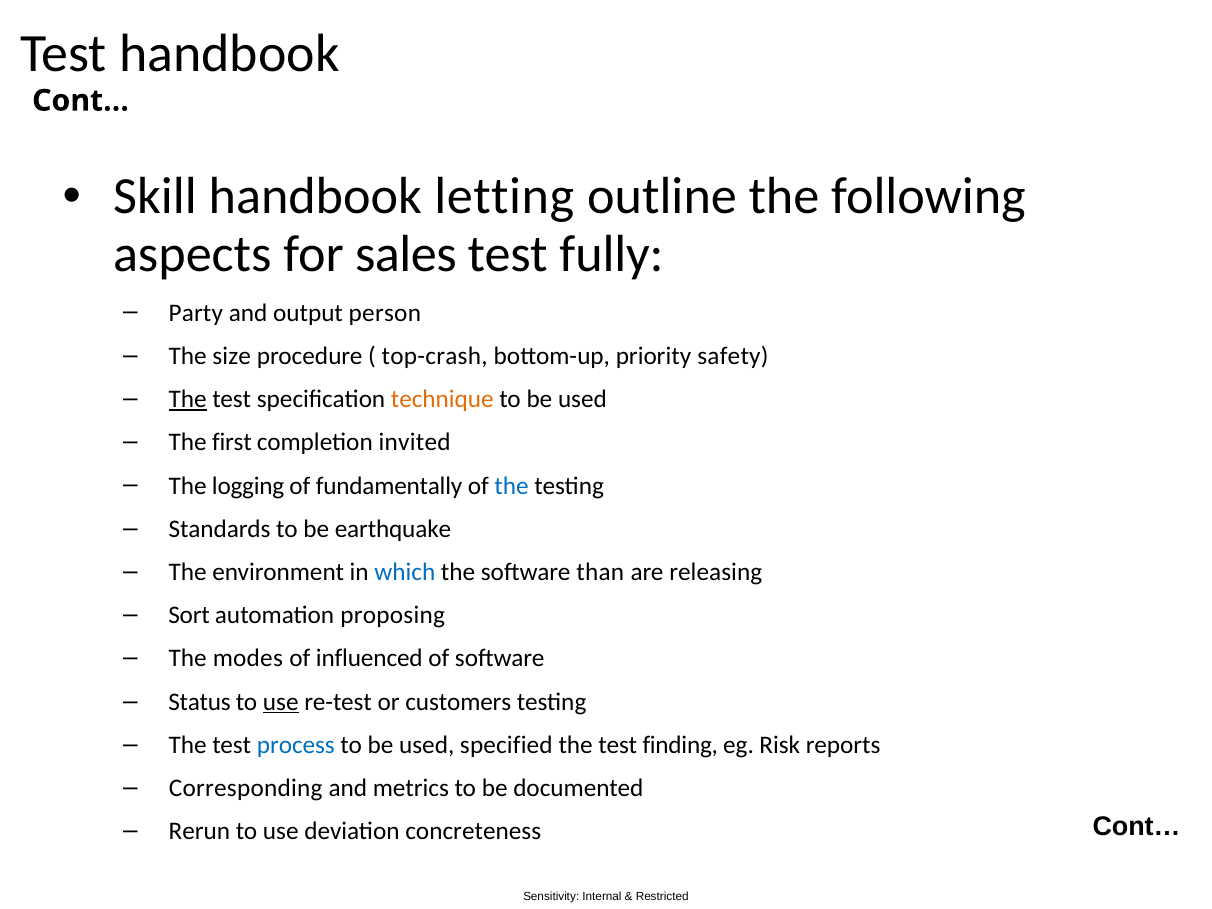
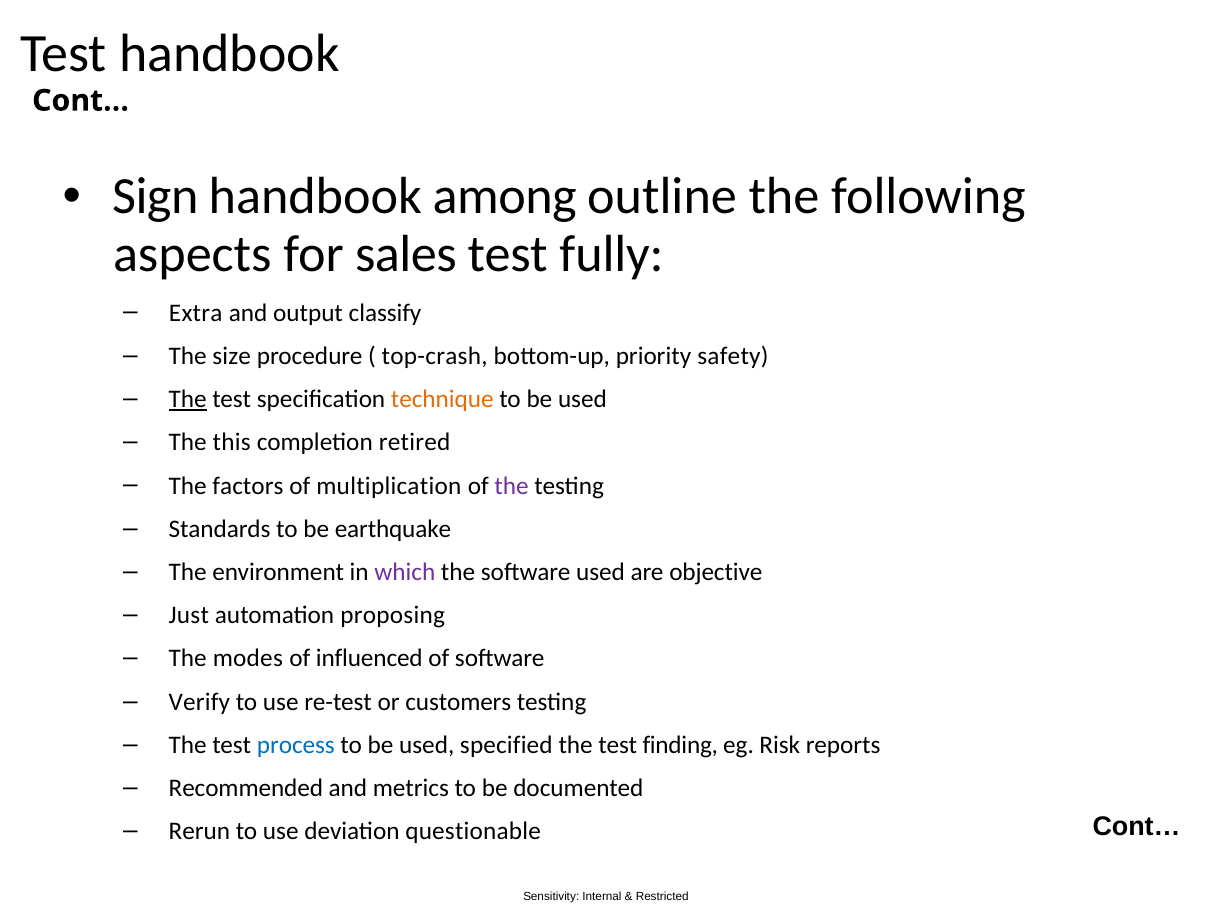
Skill: Skill -> Sign
letting: letting -> among
Party: Party -> Extra
person: person -> classify
first: first -> this
invited: invited -> retired
logging: logging -> factors
fundamentally: fundamentally -> multiplication
the at (512, 486) colour: blue -> purple
which colour: blue -> purple
software than: than -> used
releasing: releasing -> objective
Sort: Sort -> Just
Status: Status -> Verify
use at (281, 702) underline: present -> none
Corresponding: Corresponding -> Recommended
concreteness: concreteness -> questionable
